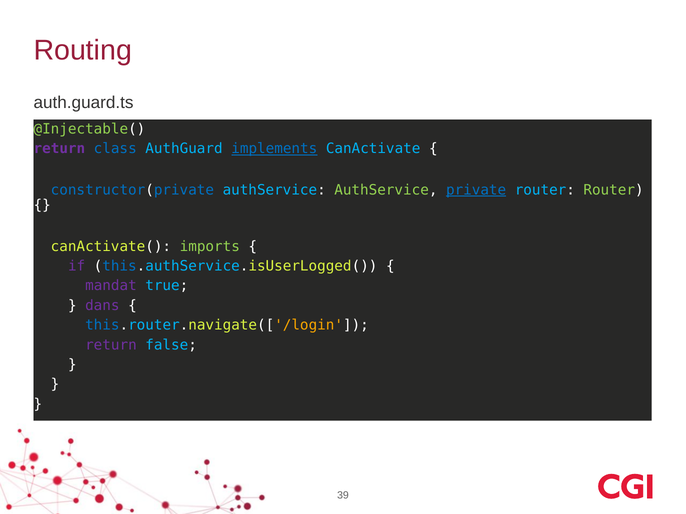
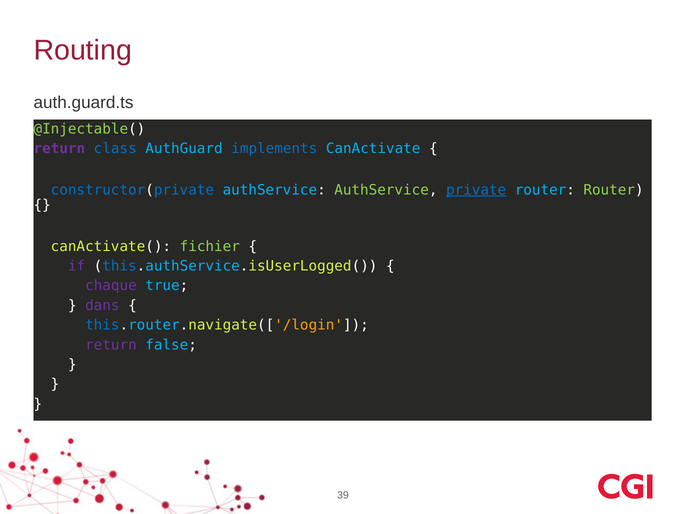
implements underline: present -> none
imports: imports -> fichier
mandat: mandat -> chaque
